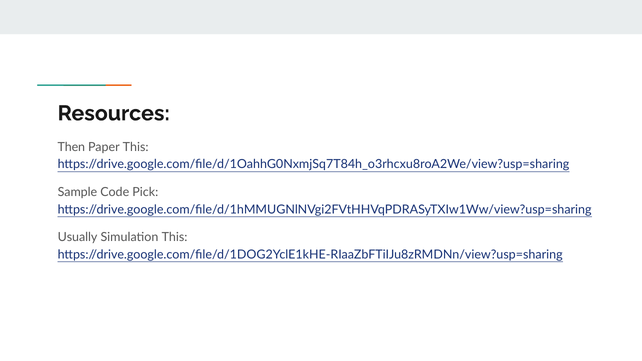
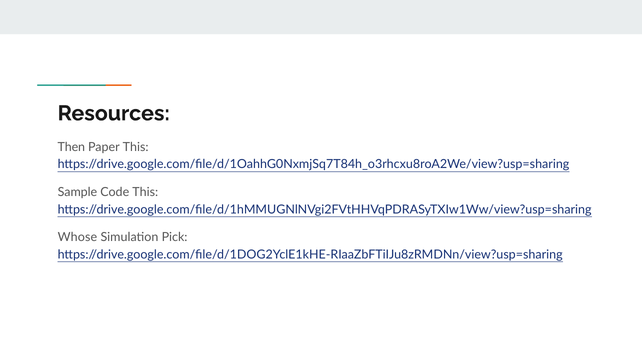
Code Pick: Pick -> This
Usually: Usually -> Whose
Simulation This: This -> Pick
